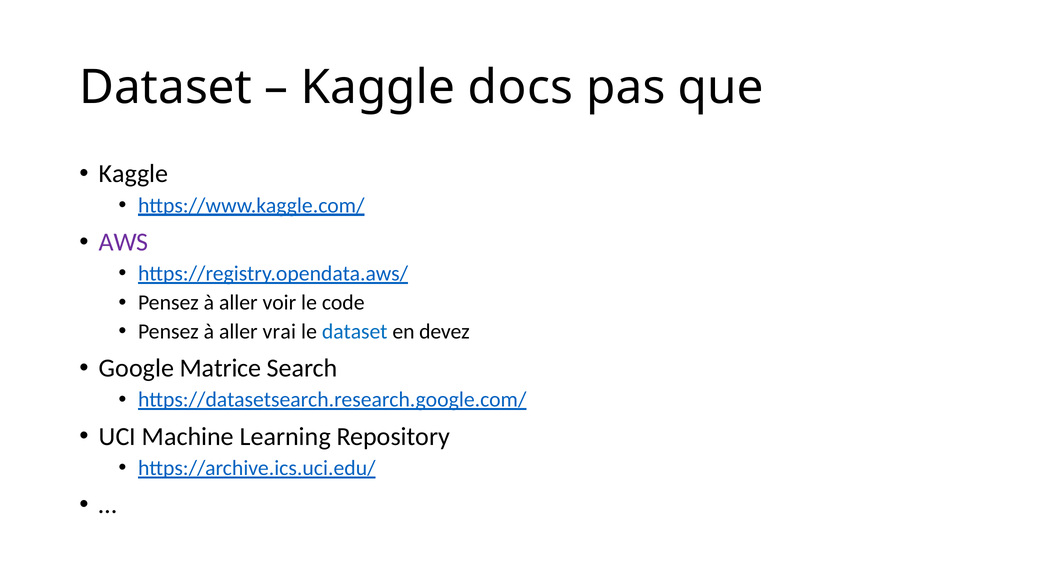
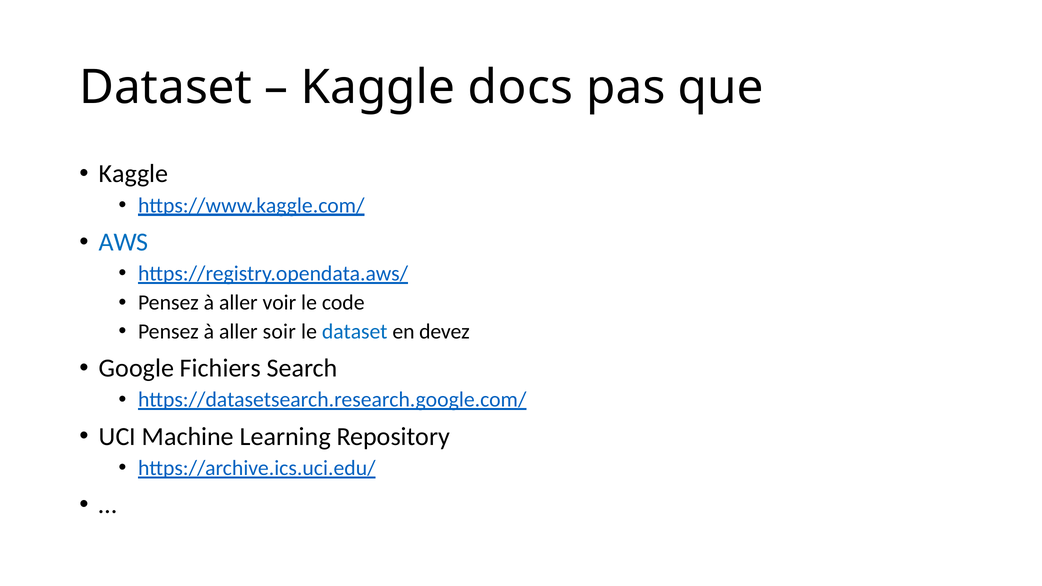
AWS colour: purple -> blue
vrai: vrai -> soir
Matrice: Matrice -> Fichiers
